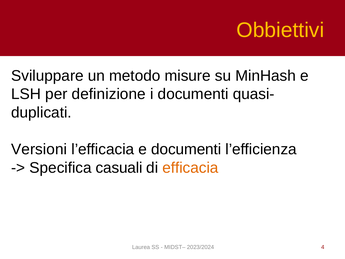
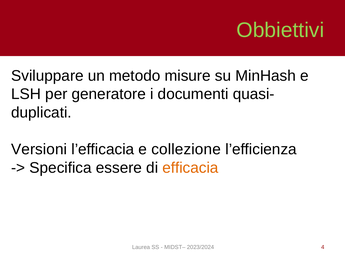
Obbiettivi colour: yellow -> light green
definizione: definizione -> generatore
e documenti: documenti -> collezione
casuali: casuali -> essere
